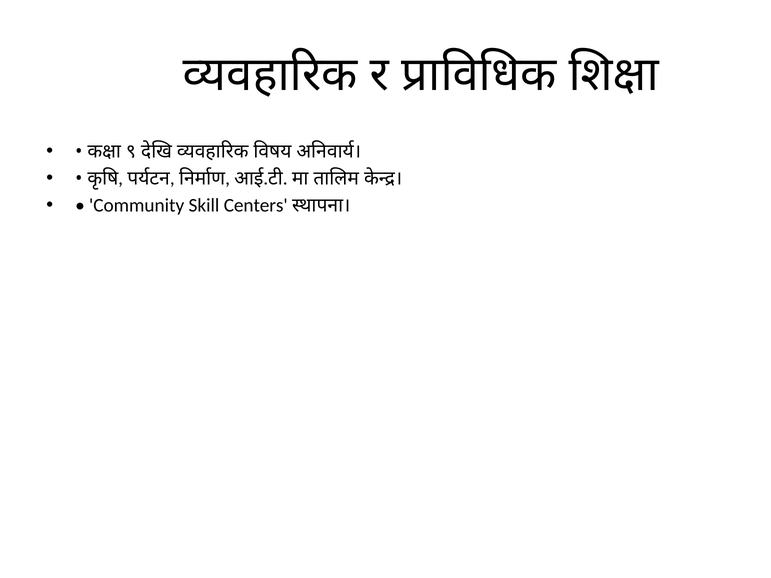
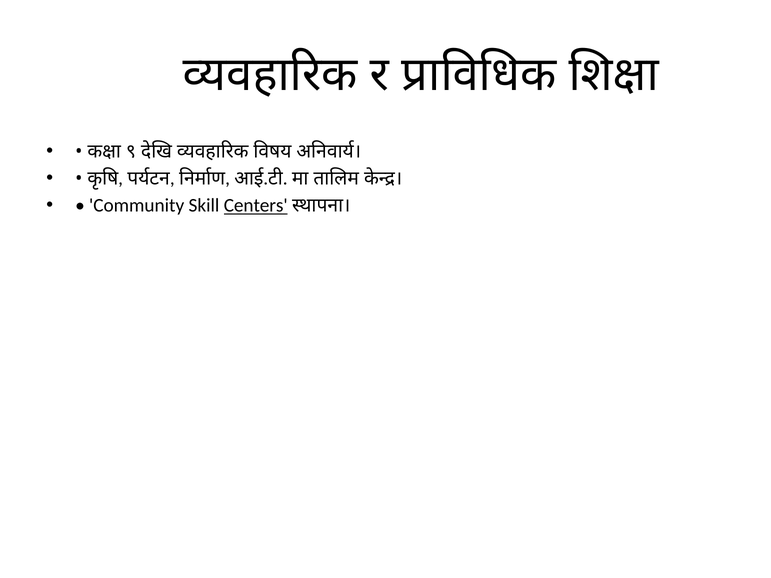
Centers underline: none -> present
